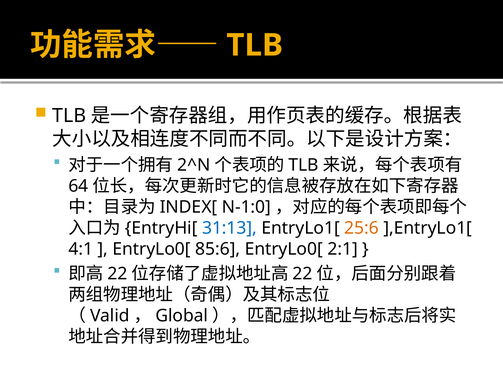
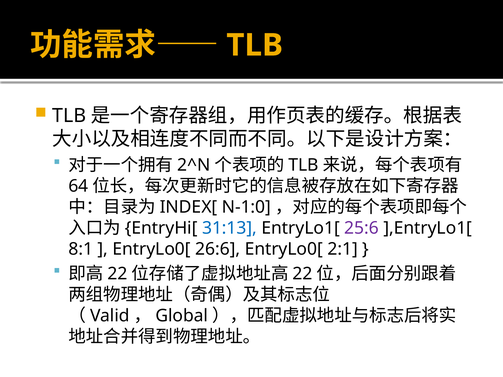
25:6 colour: orange -> purple
4:1: 4:1 -> 8:1
85:6: 85:6 -> 26:6
